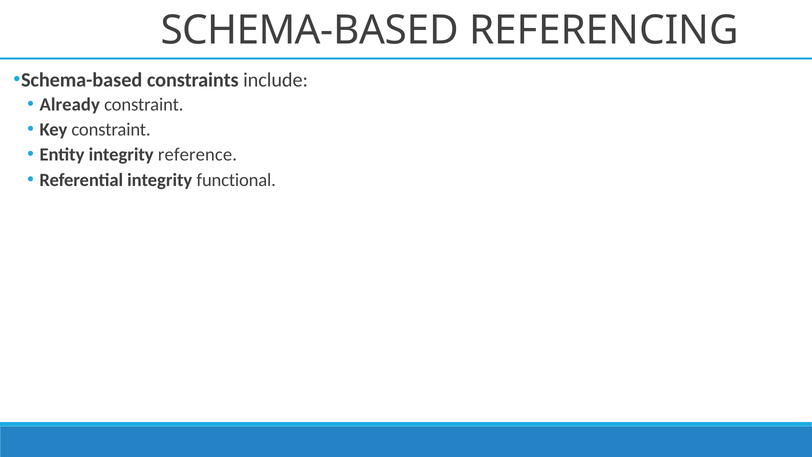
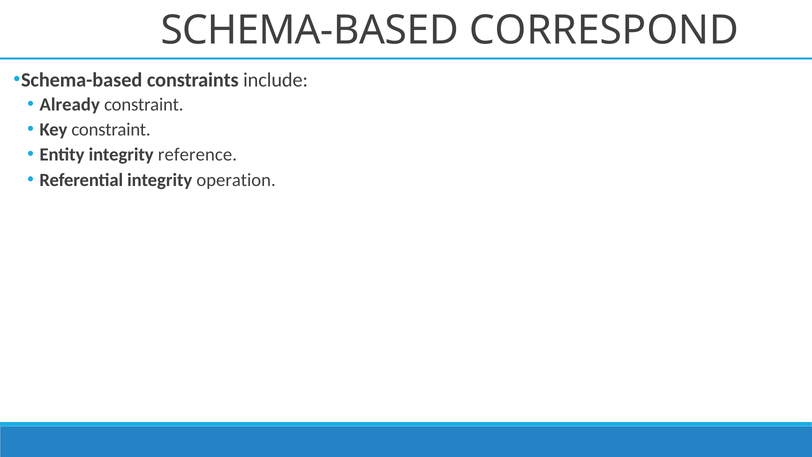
REFERENCING: REFERENCING -> CORRESPOND
functional: functional -> operation
